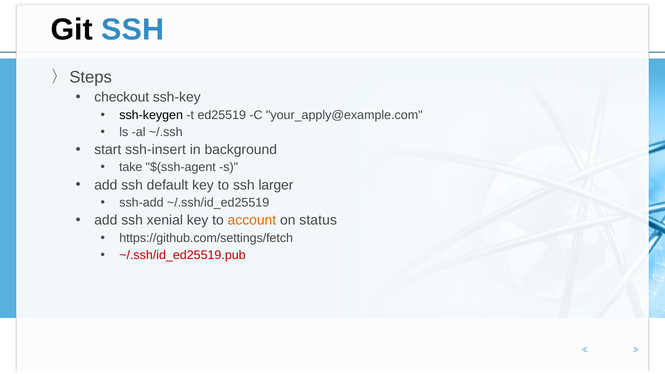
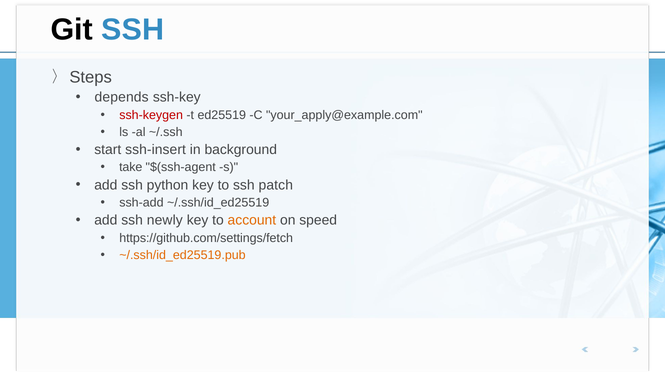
checkout: checkout -> depends
ssh-keygen colour: black -> red
default: default -> python
larger: larger -> patch
xenial: xenial -> newly
status: status -> speed
~/.ssh/id_ed25519.pub colour: red -> orange
